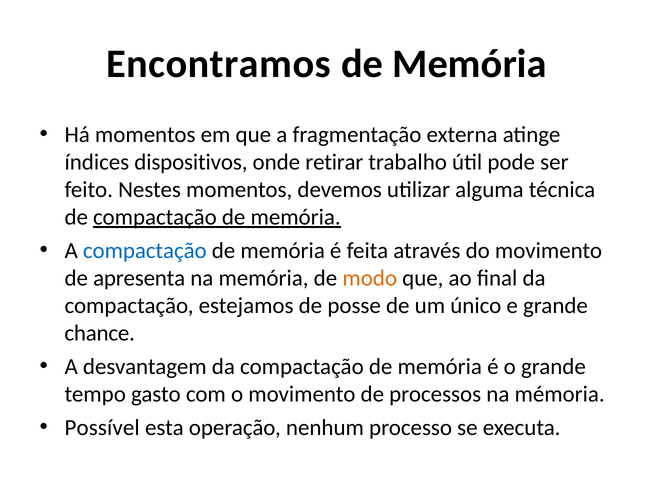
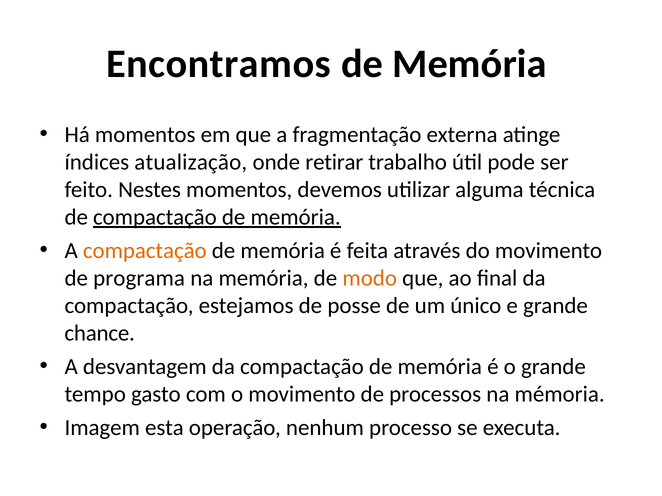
dispositivos: dispositivos -> atualização
compactação at (145, 251) colour: blue -> orange
apresenta: apresenta -> programa
Possível: Possível -> Imagem
